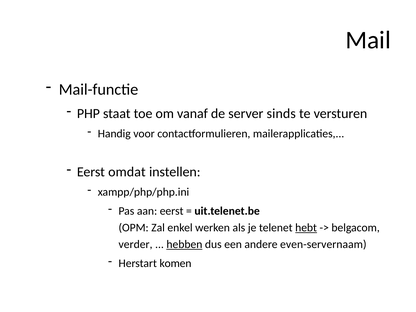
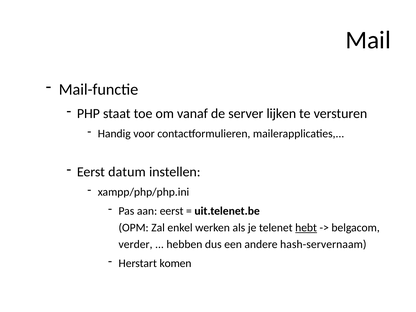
sinds: sinds -> lijken
omdat: omdat -> datum
hebben underline: present -> none
even-servernaam: even-servernaam -> hash-servernaam
